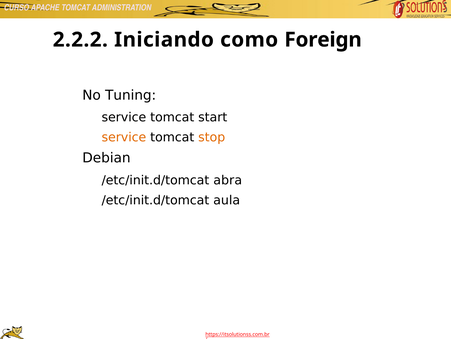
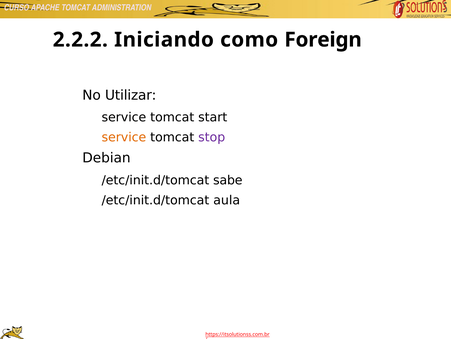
Tuning: Tuning -> Utilizar
stop colour: orange -> purple
abra: abra -> sabe
